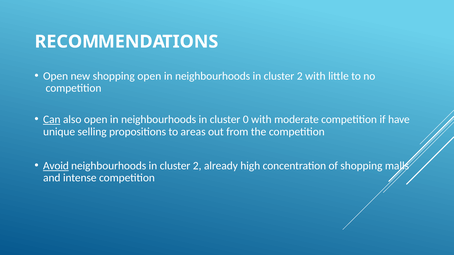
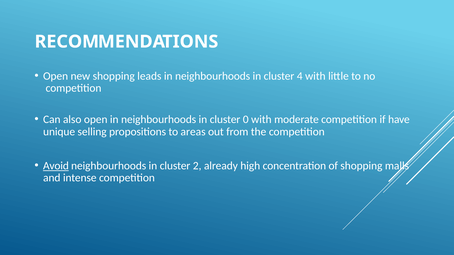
shopping open: open -> leads
2 at (300, 76): 2 -> 4
Can underline: present -> none
